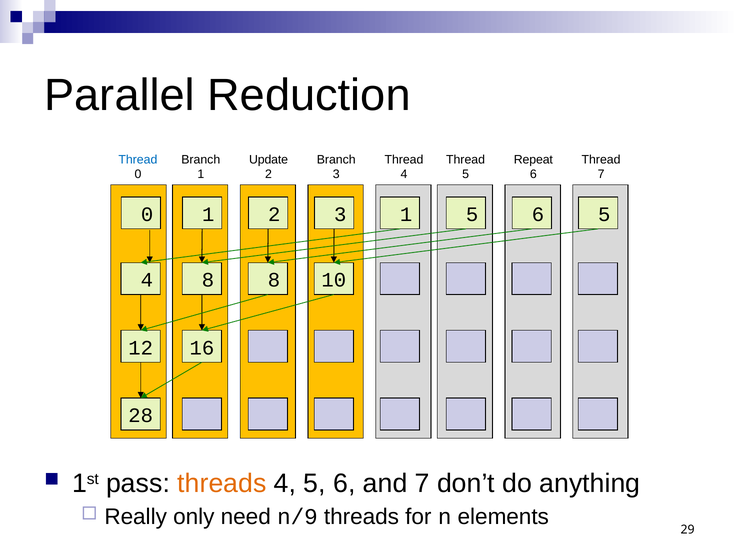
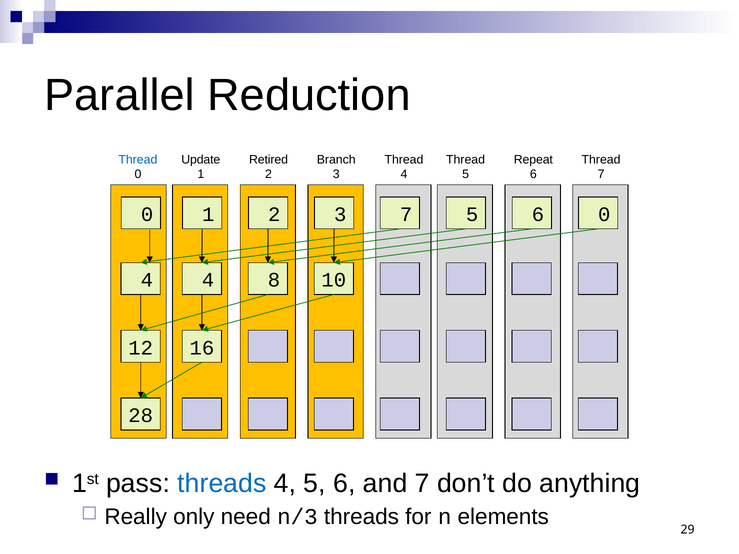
Branch at (201, 160): Branch -> Update
Update: Update -> Retired
3 1: 1 -> 7
6 5: 5 -> 0
4 8: 8 -> 4
threads at (222, 483) colour: orange -> blue
n/9: n/9 -> n/3
